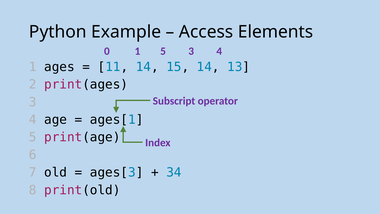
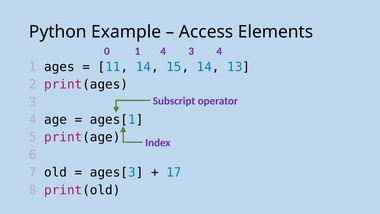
1 5: 5 -> 4
34: 34 -> 17
